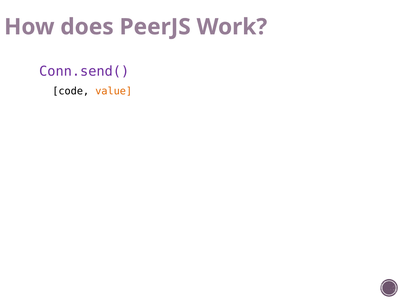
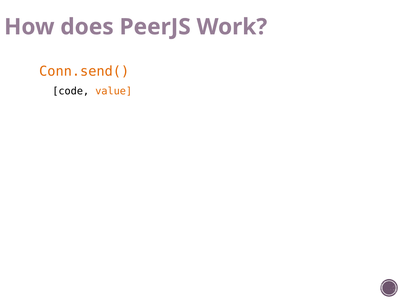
Conn.send( colour: purple -> orange
